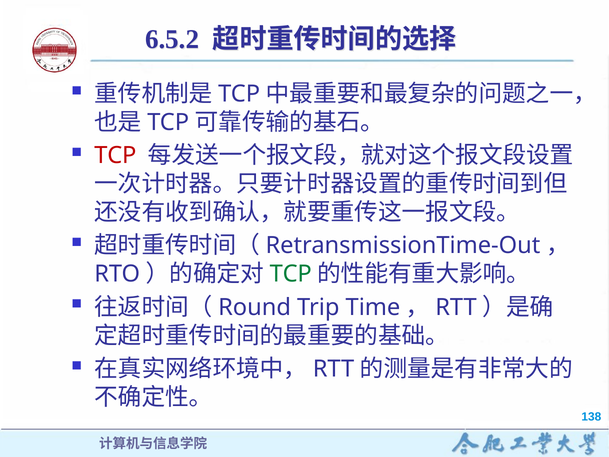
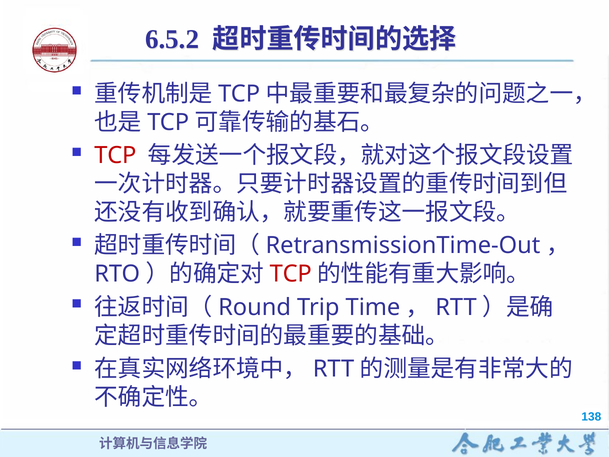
TCP at (291, 274) colour: green -> red
